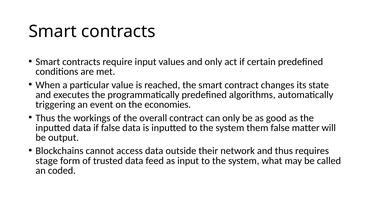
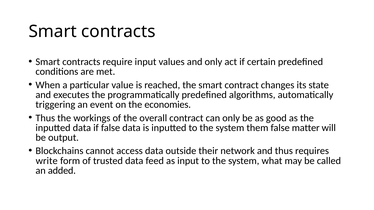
stage: stage -> write
coded: coded -> added
